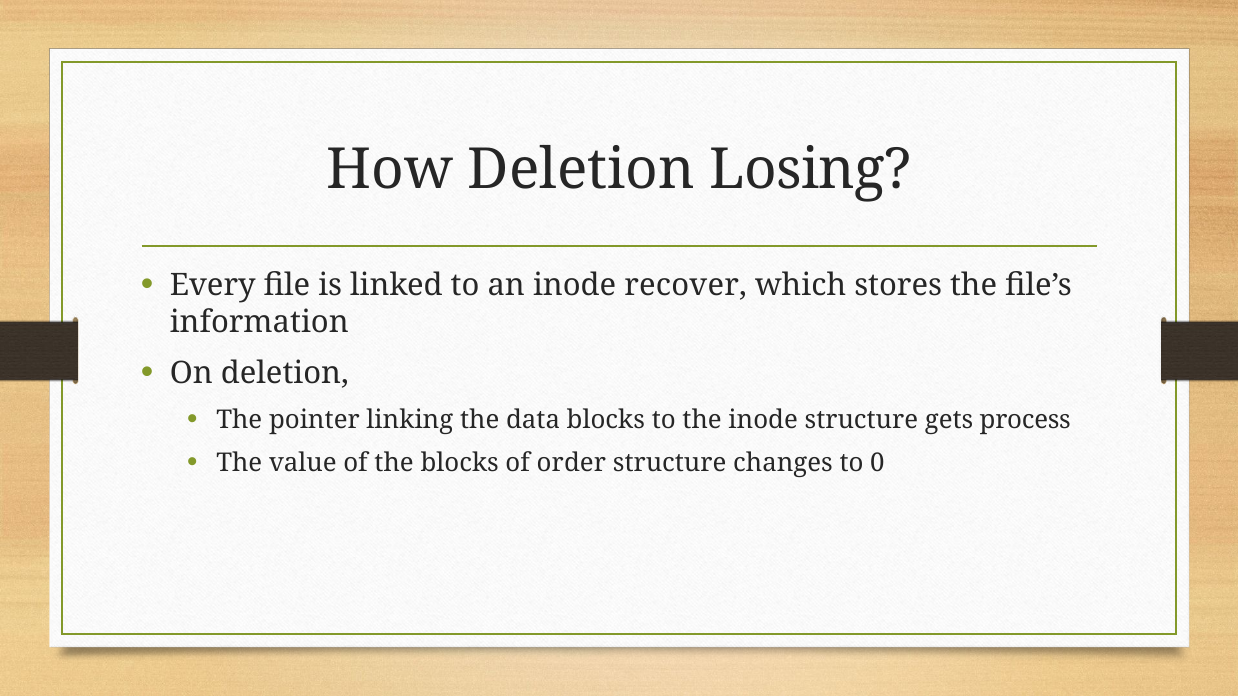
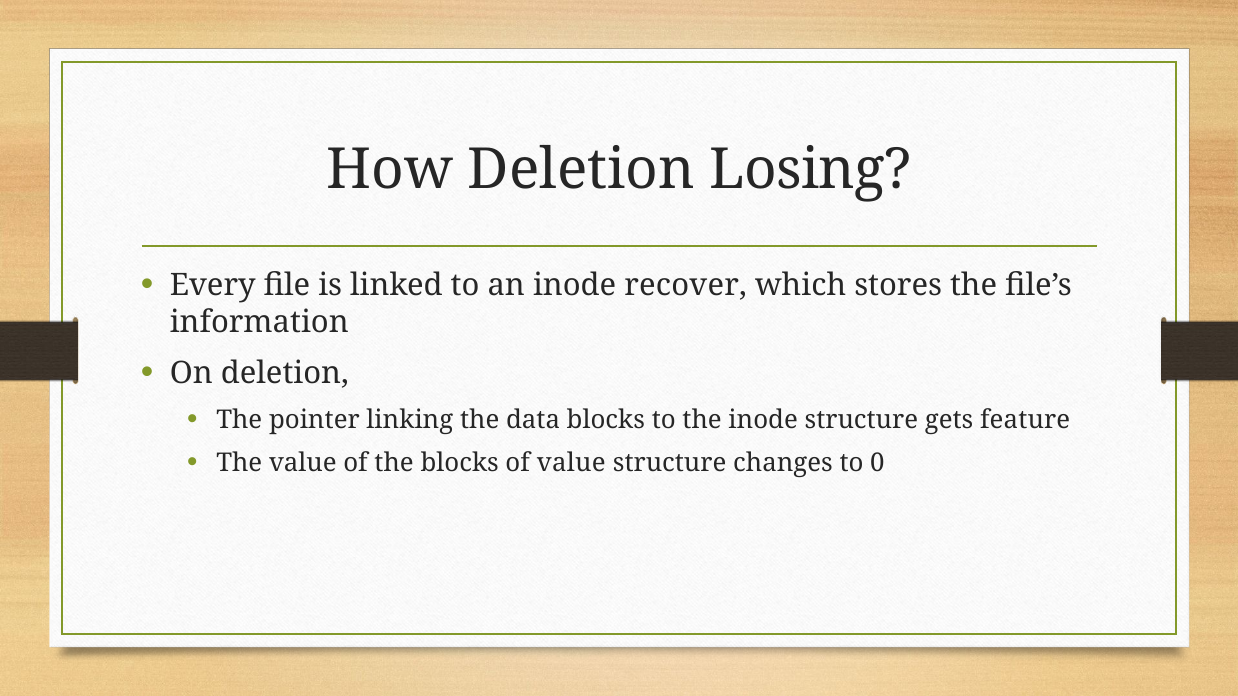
process: process -> feature
of order: order -> value
